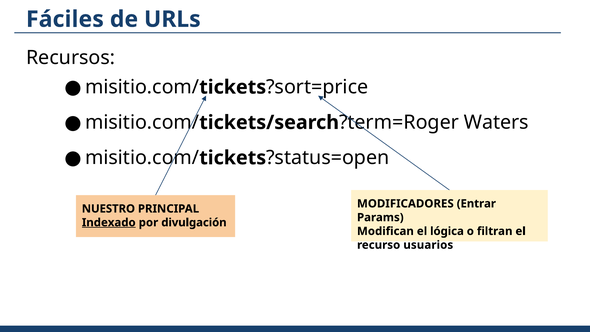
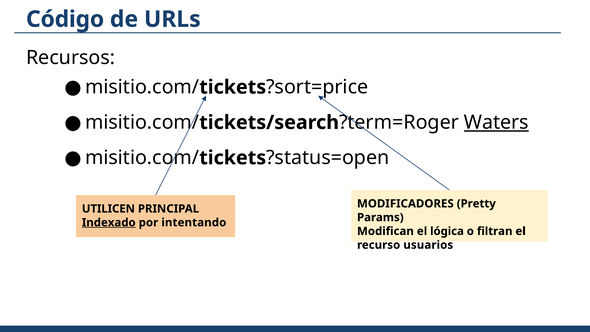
Fáciles: Fáciles -> Código
Waters underline: none -> present
Entrar: Entrar -> Pretty
NUESTRO: NUESTRO -> UTILICEN
divulgación: divulgación -> intentando
